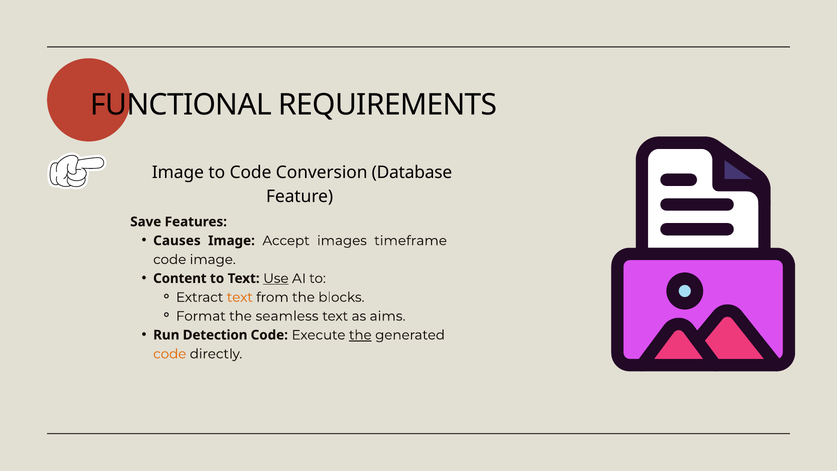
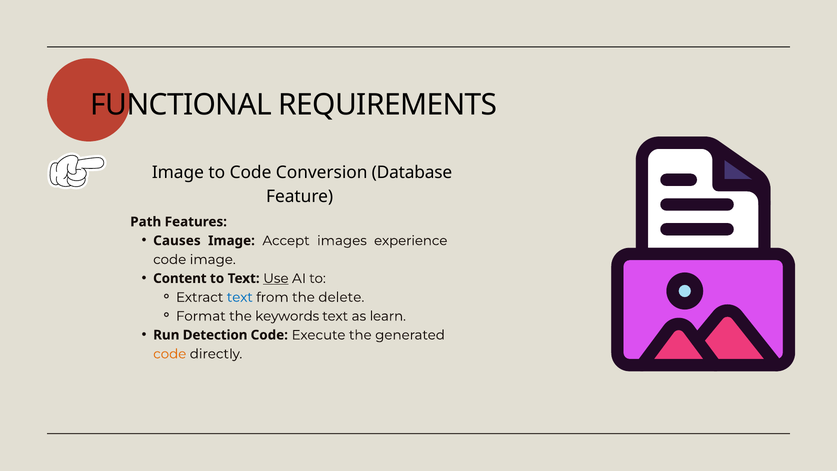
Save: Save -> Path
timeframe: timeframe -> experience
text at (240, 297) colour: orange -> blue
blocks: blocks -> delete
seamless: seamless -> keywords
aims: aims -> learn
the at (360, 335) underline: present -> none
